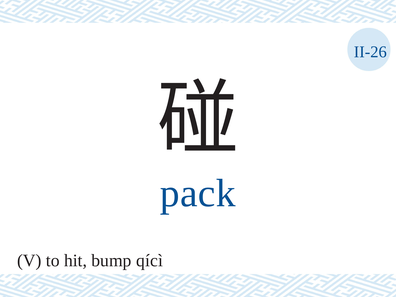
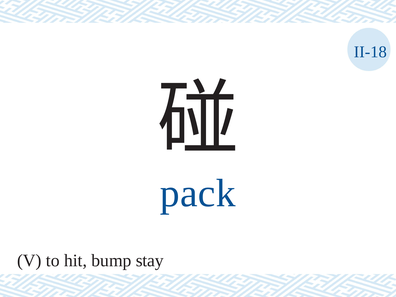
II-26: II-26 -> II-18
qícì: qícì -> stay
